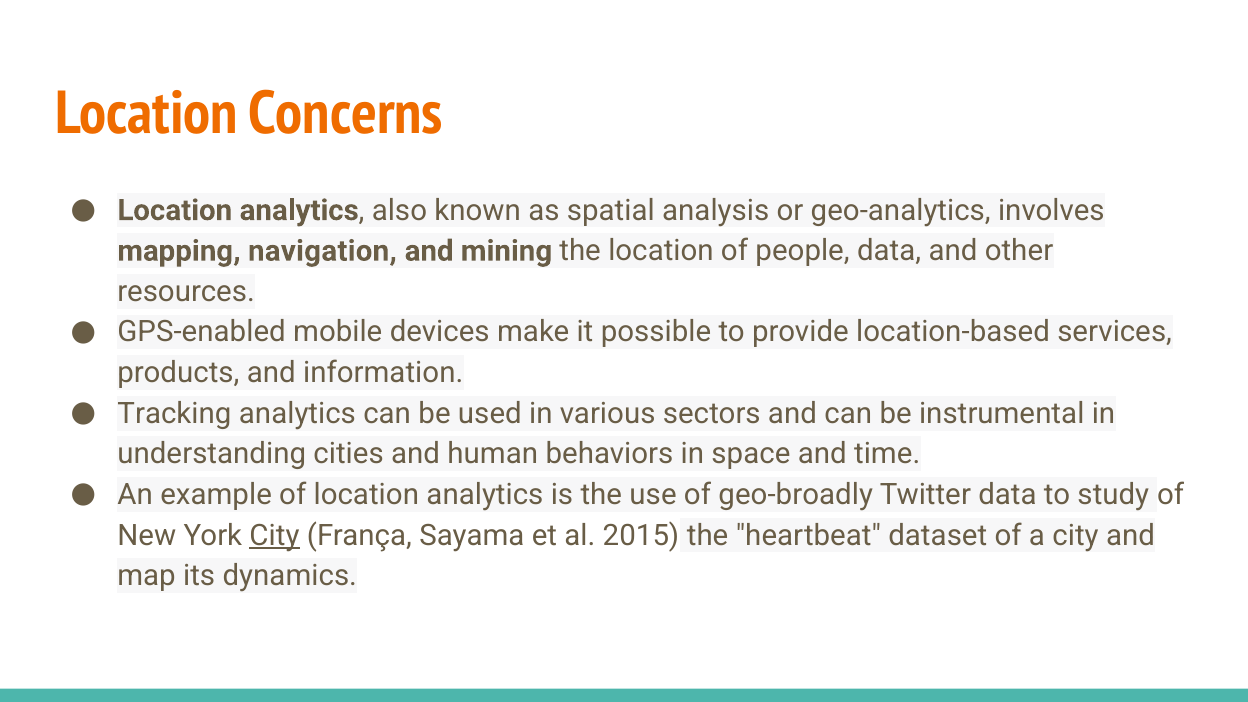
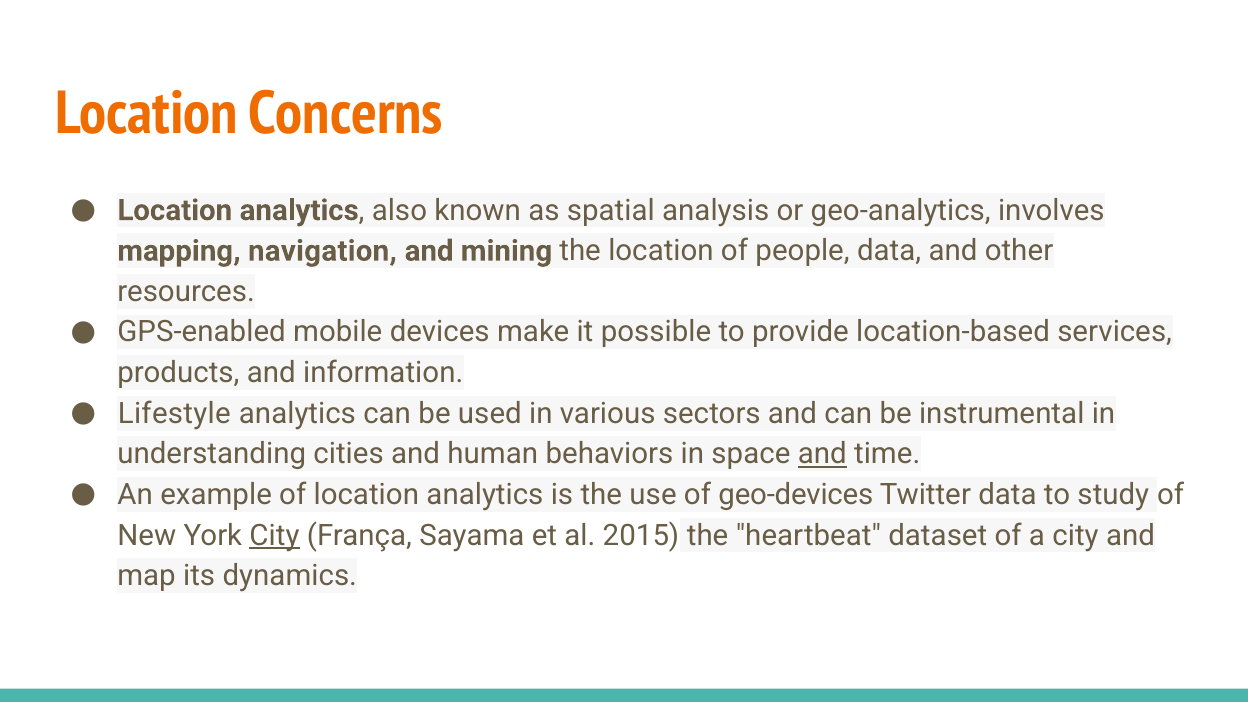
Tracking: Tracking -> Lifestyle
and at (822, 454) underline: none -> present
geo-broadly: geo-broadly -> geo-devices
